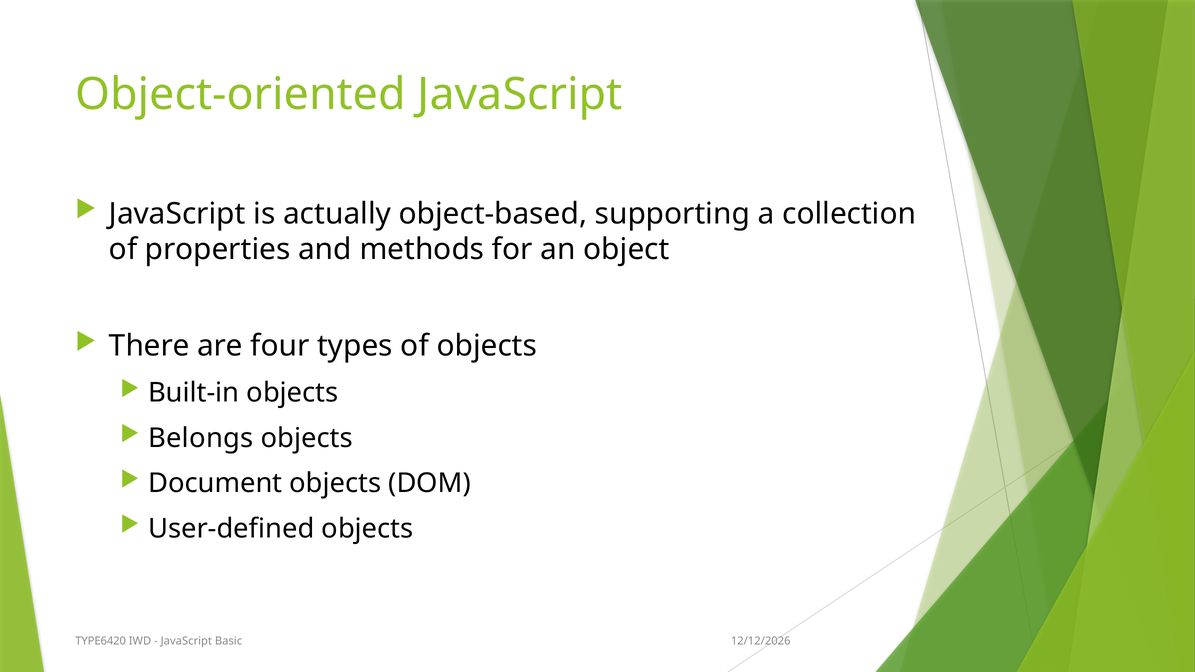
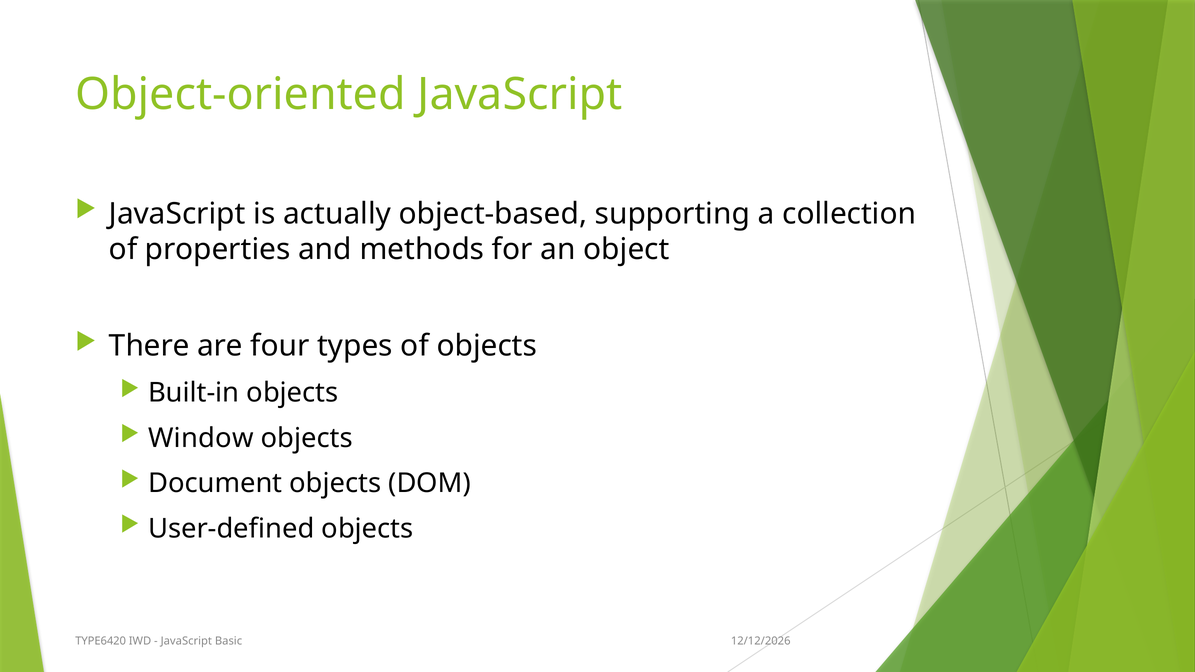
Belongs: Belongs -> Window
